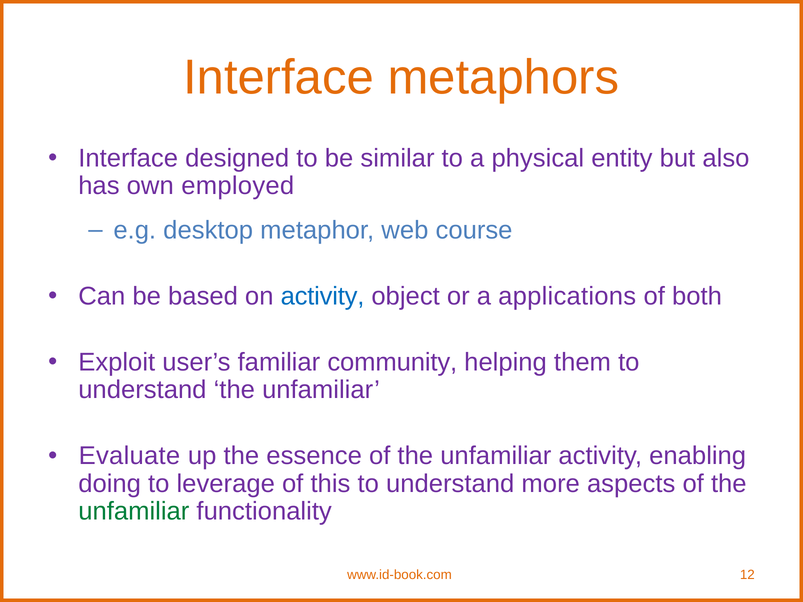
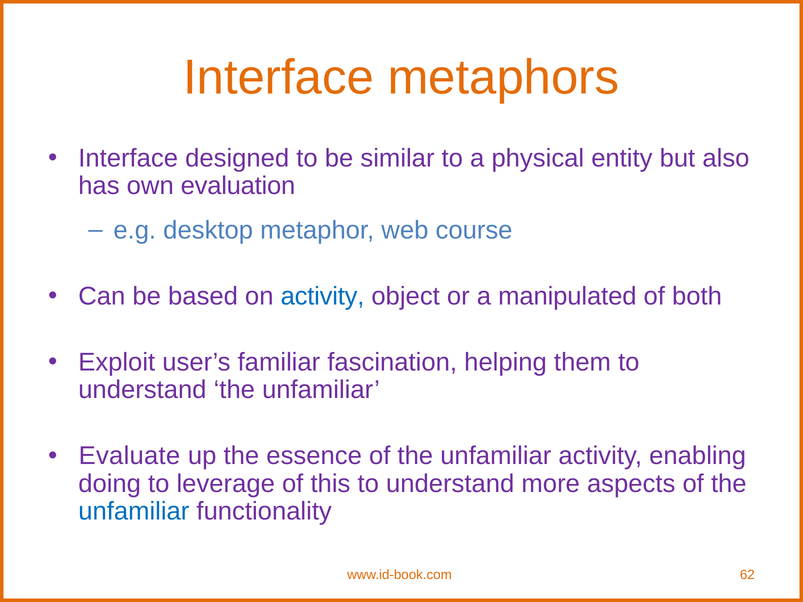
employed: employed -> evaluation
applications: applications -> manipulated
community: community -> fascination
unfamiliar at (134, 512) colour: green -> blue
12: 12 -> 62
